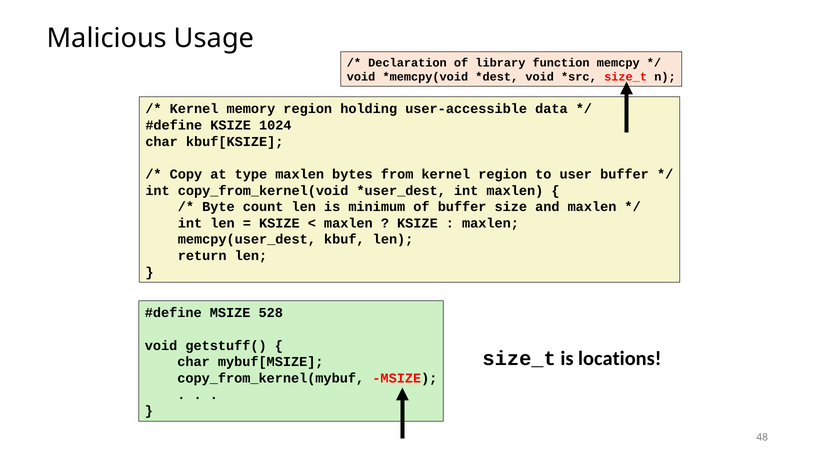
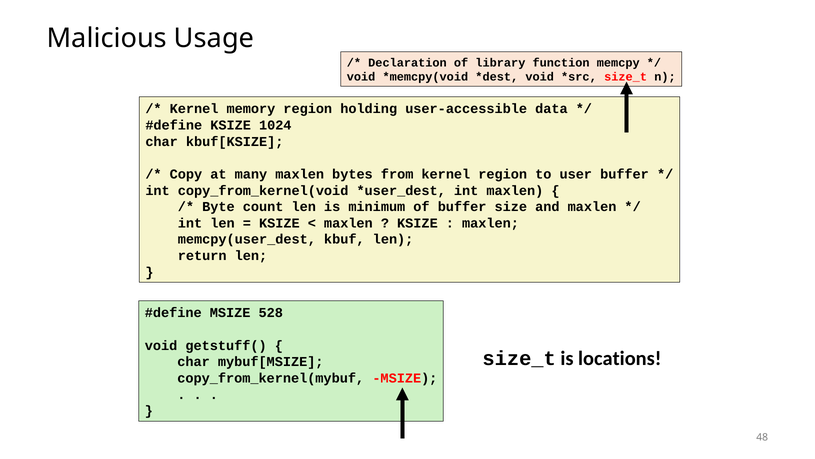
type: type -> many
